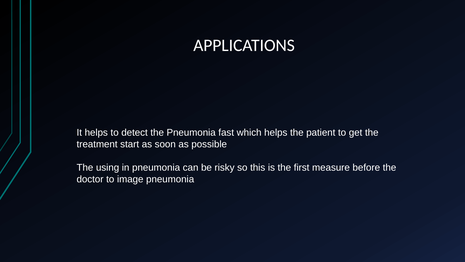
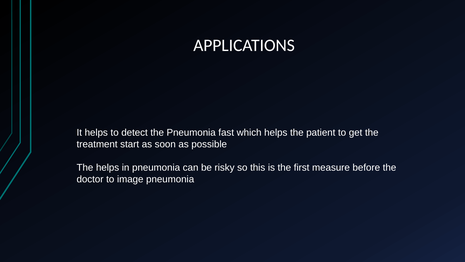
The using: using -> helps
